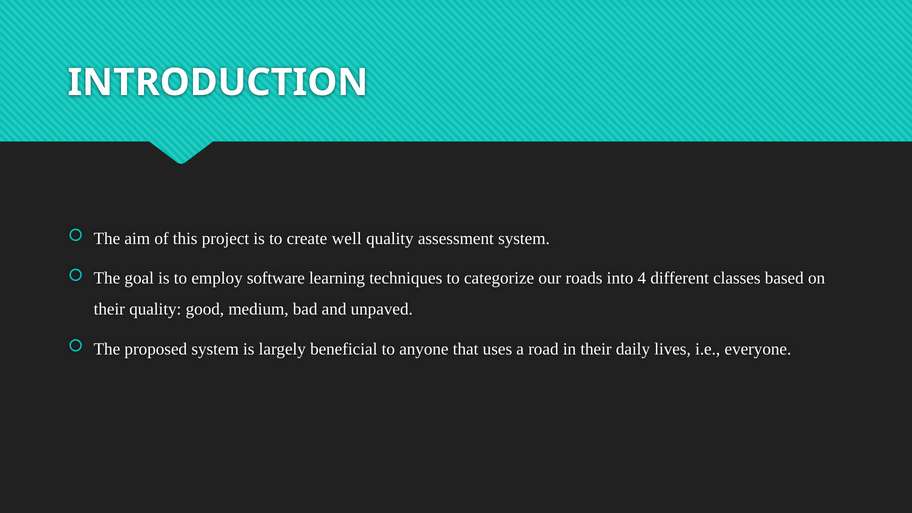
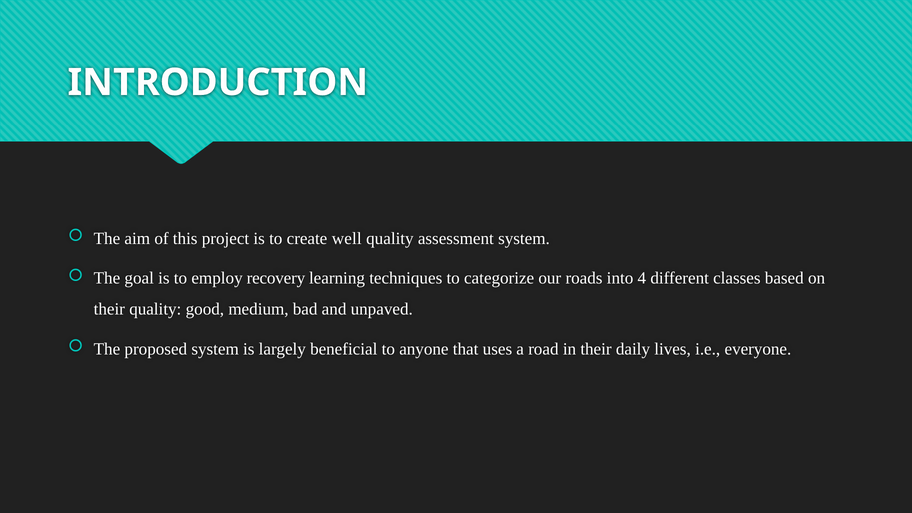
software: software -> recovery
